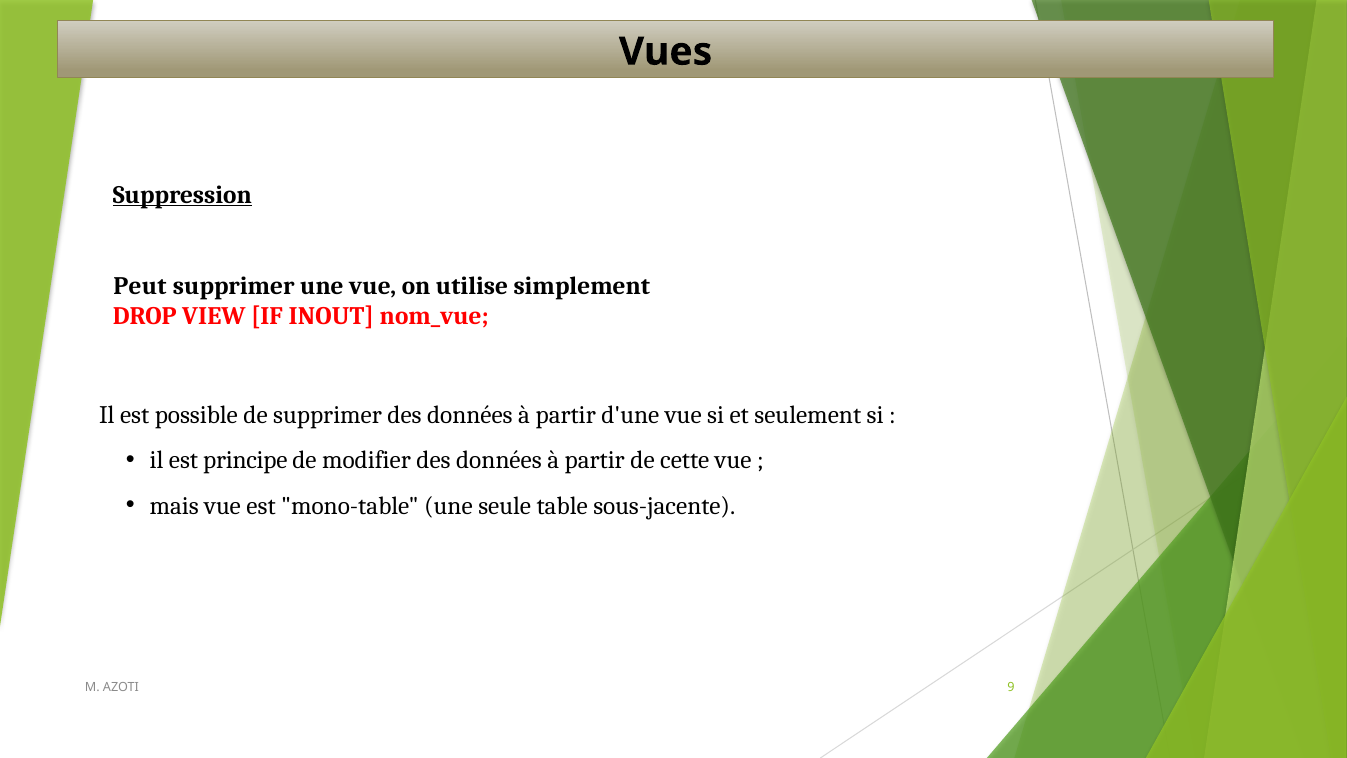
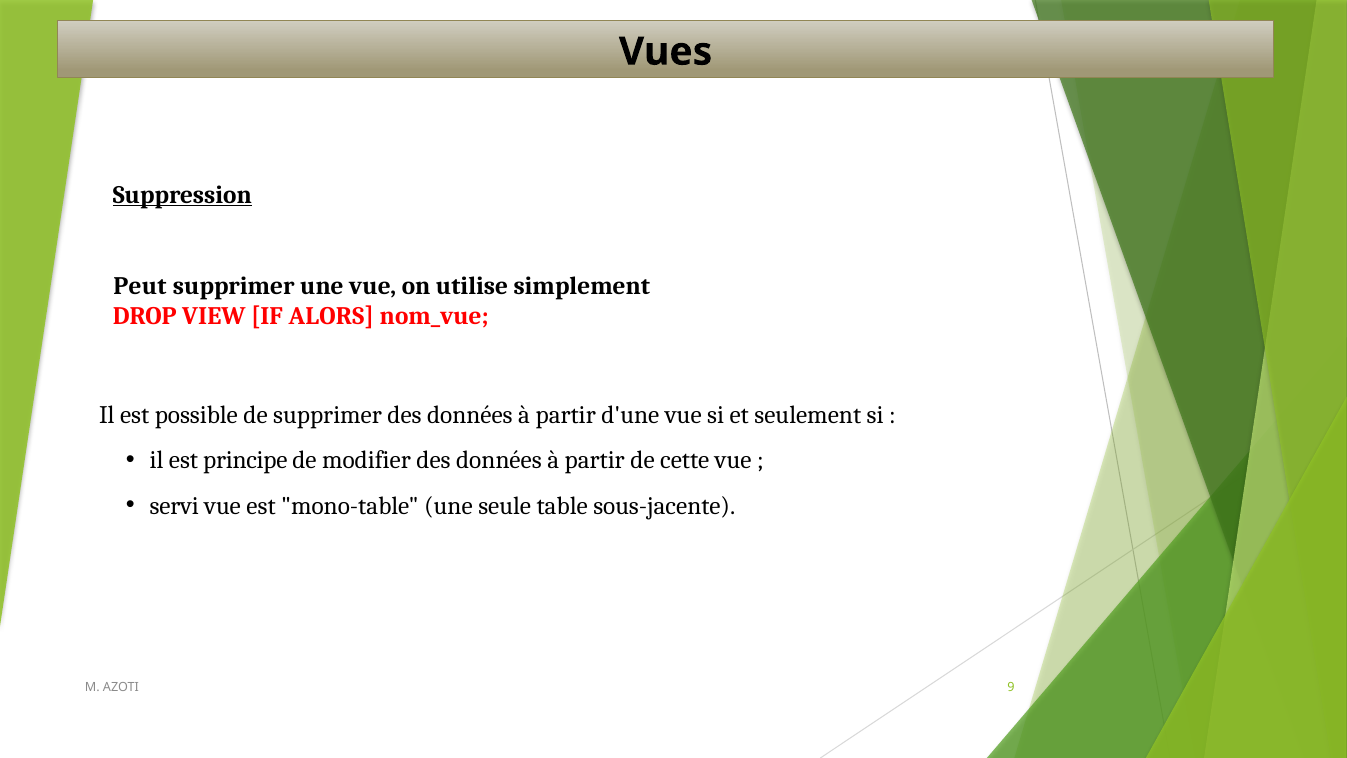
INOUT: INOUT -> ALORS
mais: mais -> servi
